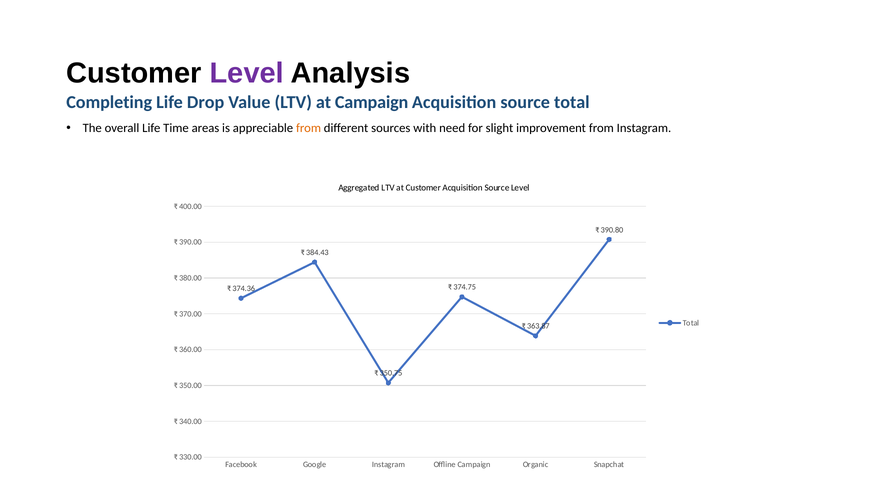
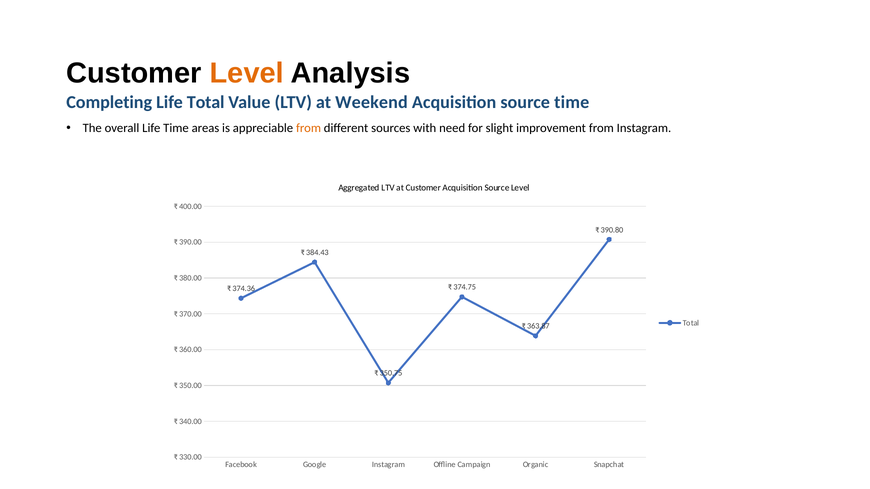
Level at (247, 73) colour: purple -> orange
Life Drop: Drop -> Total
at Campaign: Campaign -> Weekend
source total: total -> time
